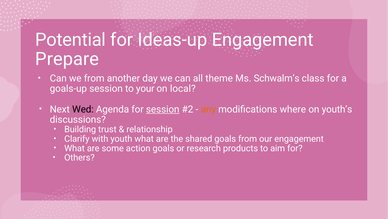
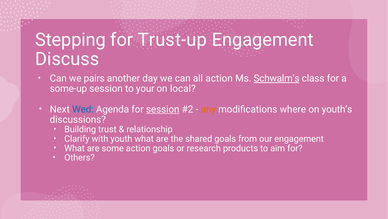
Potential: Potential -> Stepping
Ideas-up: Ideas-up -> Trust-up
Prepare: Prepare -> Discuss
we from: from -> pairs
all theme: theme -> action
Schwalm’s underline: none -> present
goals-up: goals-up -> some-up
Wed colour: black -> blue
